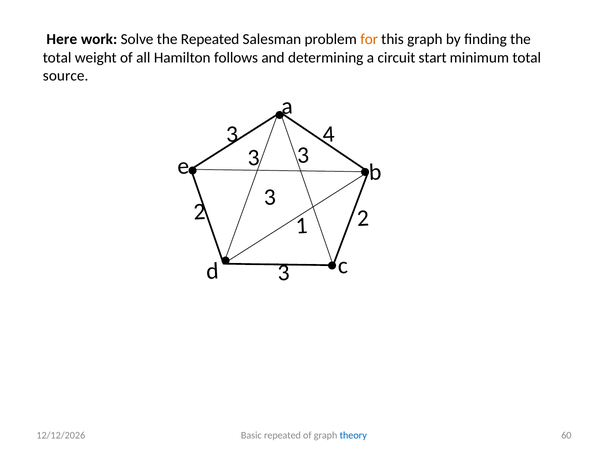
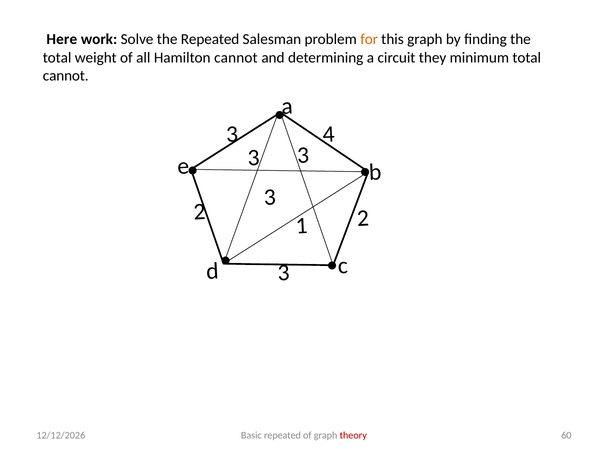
Hamilton follows: follows -> cannot
start: start -> they
source at (66, 76): source -> cannot
theory colour: blue -> red
